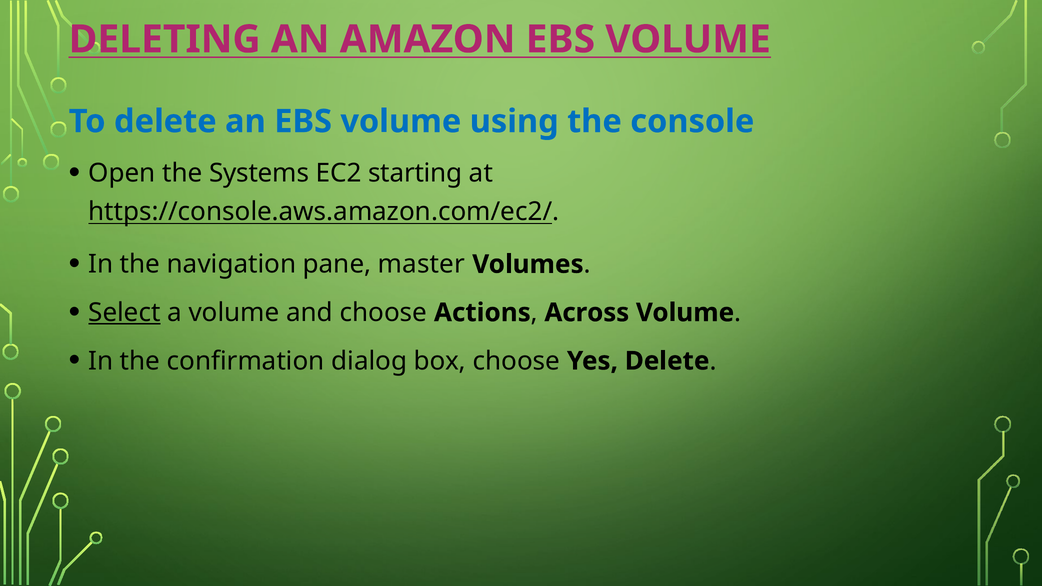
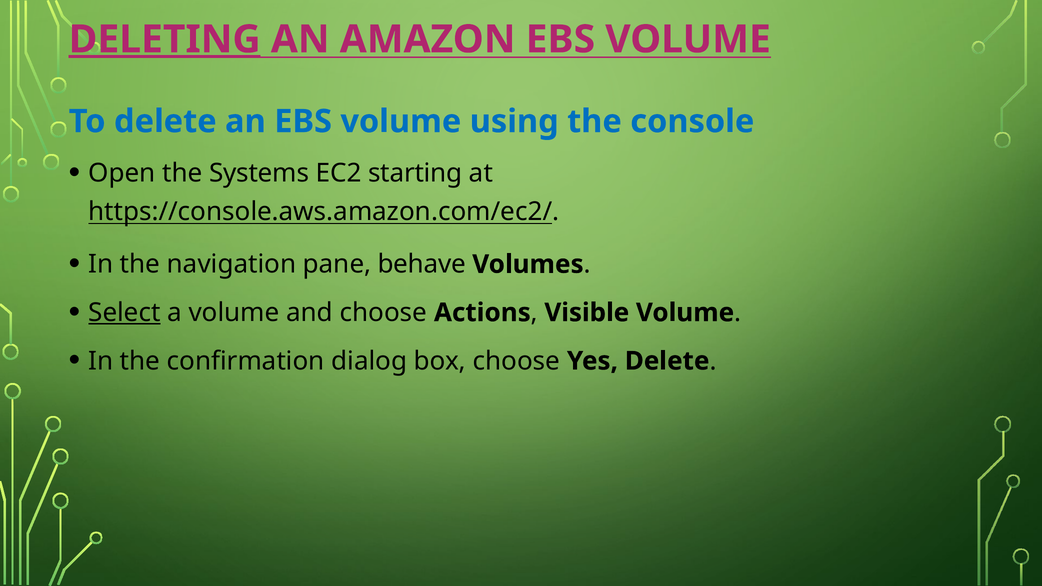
DELETING underline: none -> present
master: master -> behave
Across: Across -> Visible
